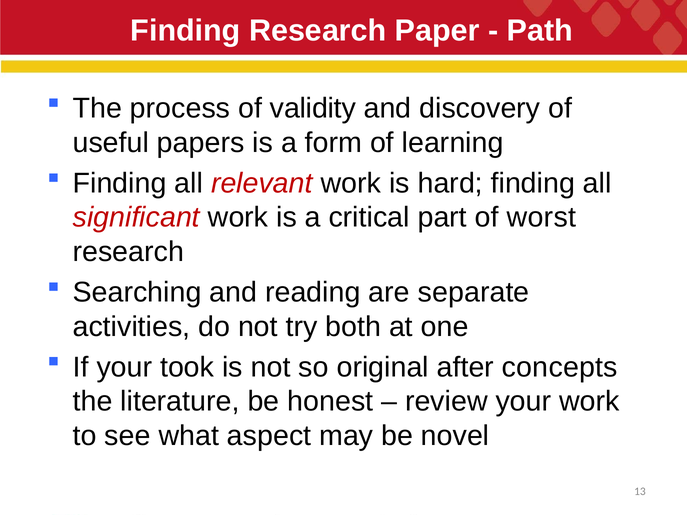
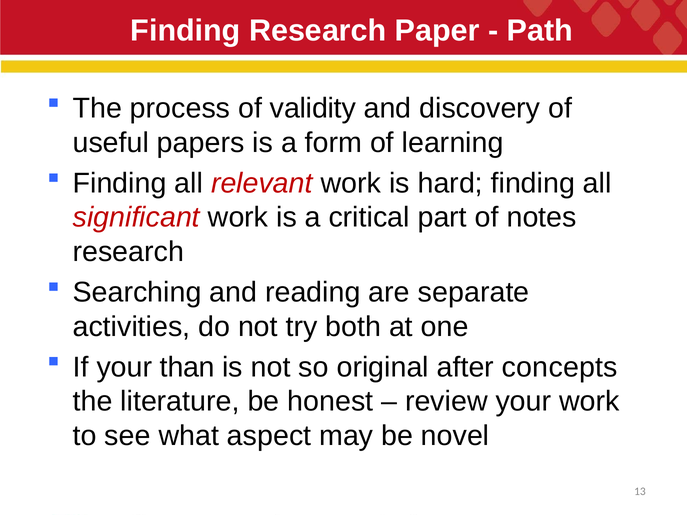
worst: worst -> notes
took: took -> than
